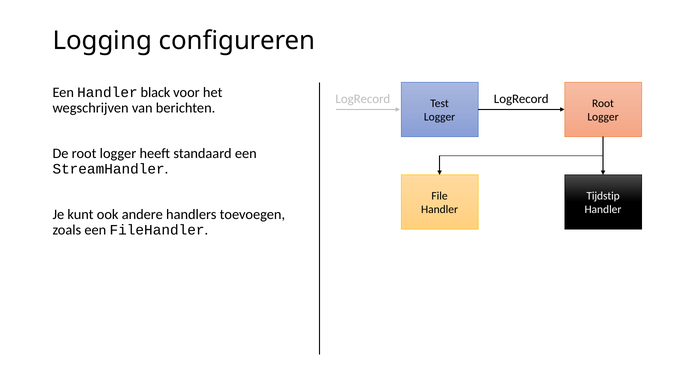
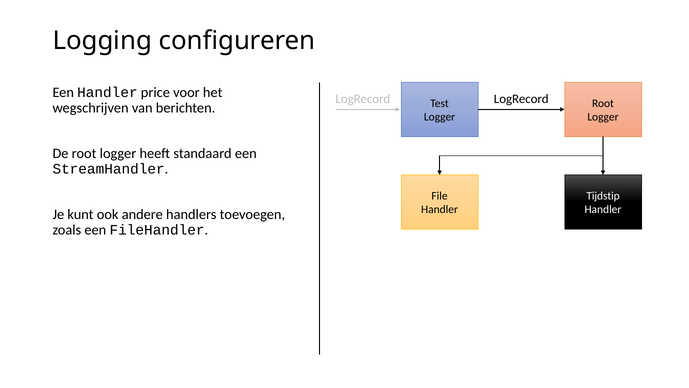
black: black -> price
